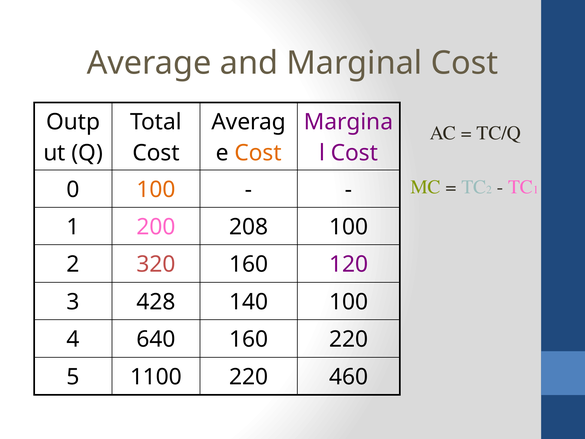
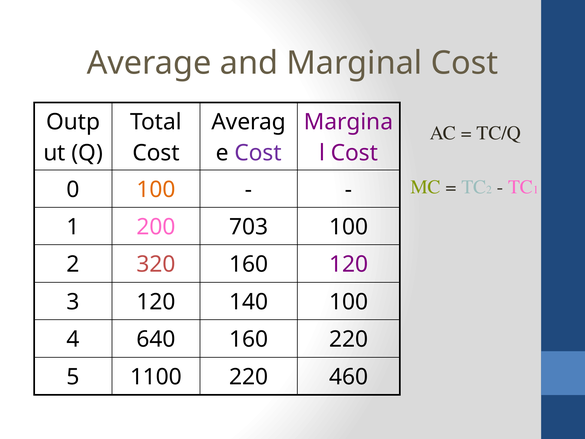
Cost at (258, 153) colour: orange -> purple
208: 208 -> 703
3 428: 428 -> 120
